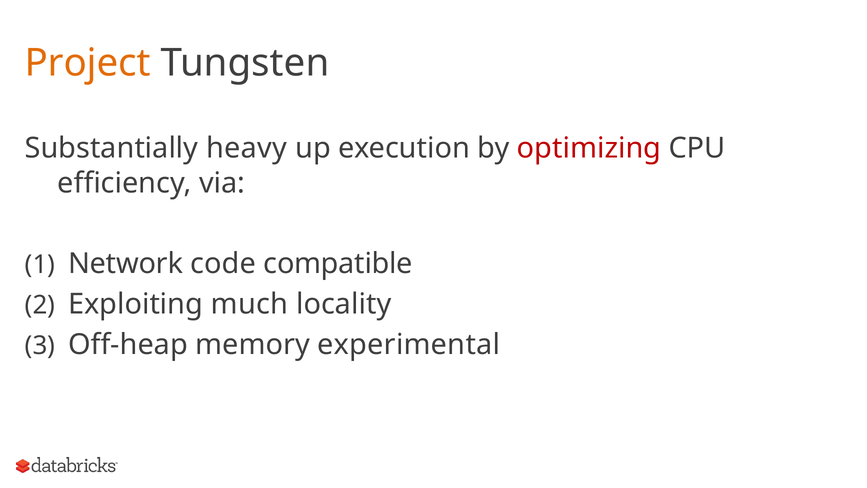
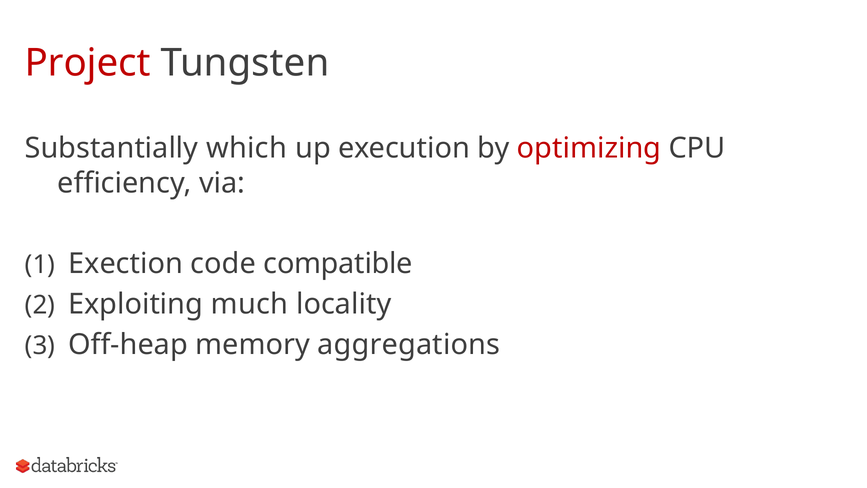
Project colour: orange -> red
heavy: heavy -> which
Network: Network -> Exection
experimental: experimental -> aggregations
